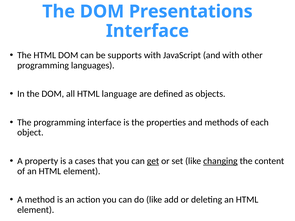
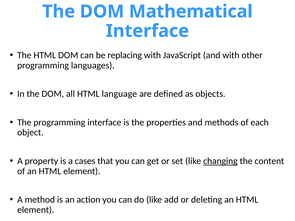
Presentations: Presentations -> Mathematical
supports: supports -> replacing
get underline: present -> none
